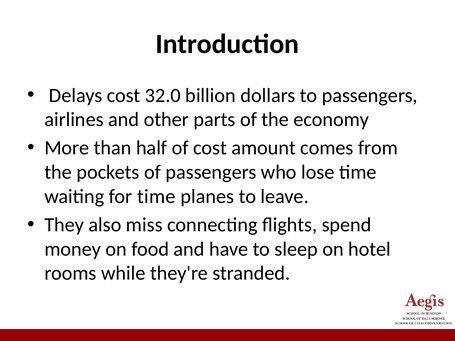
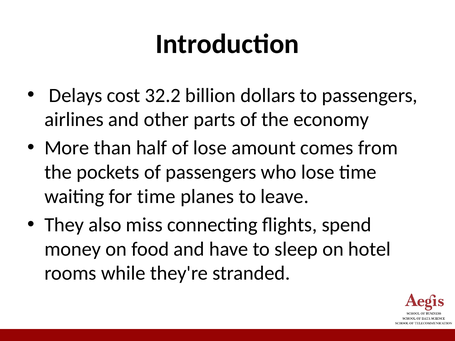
32.0: 32.0 -> 32.2
of cost: cost -> lose
